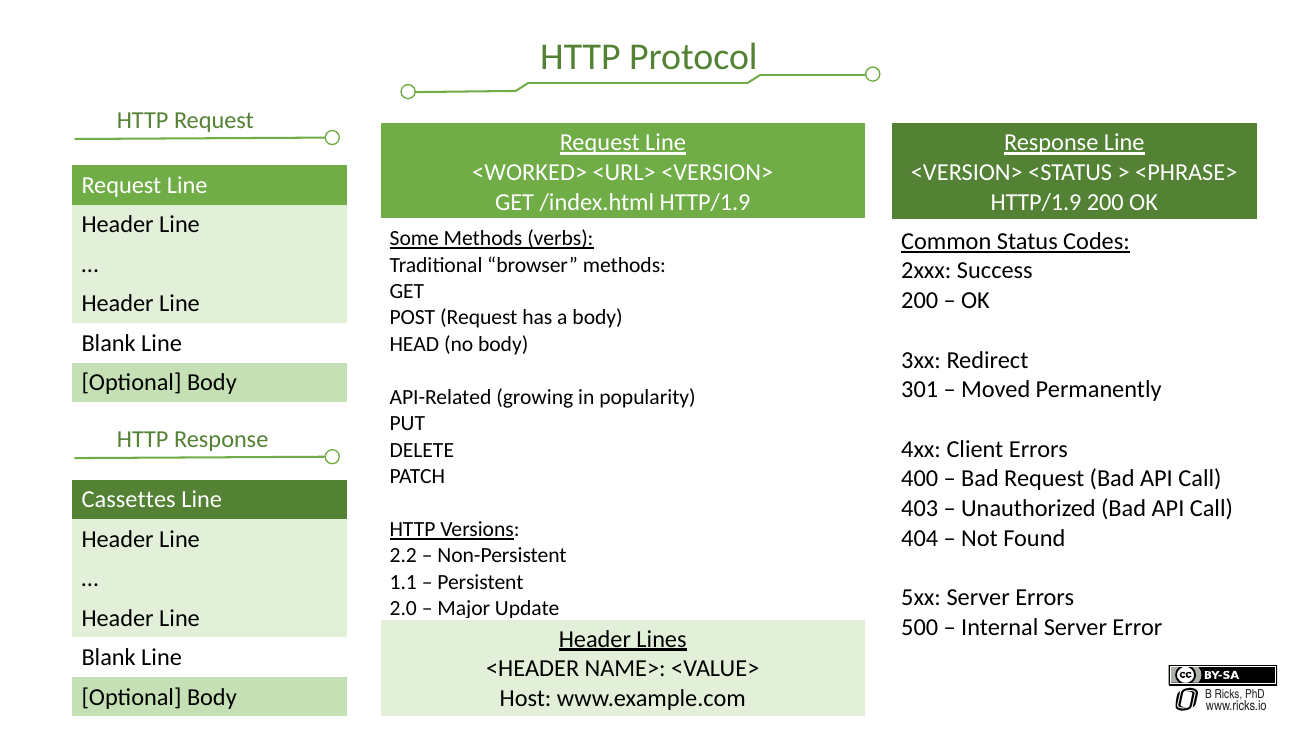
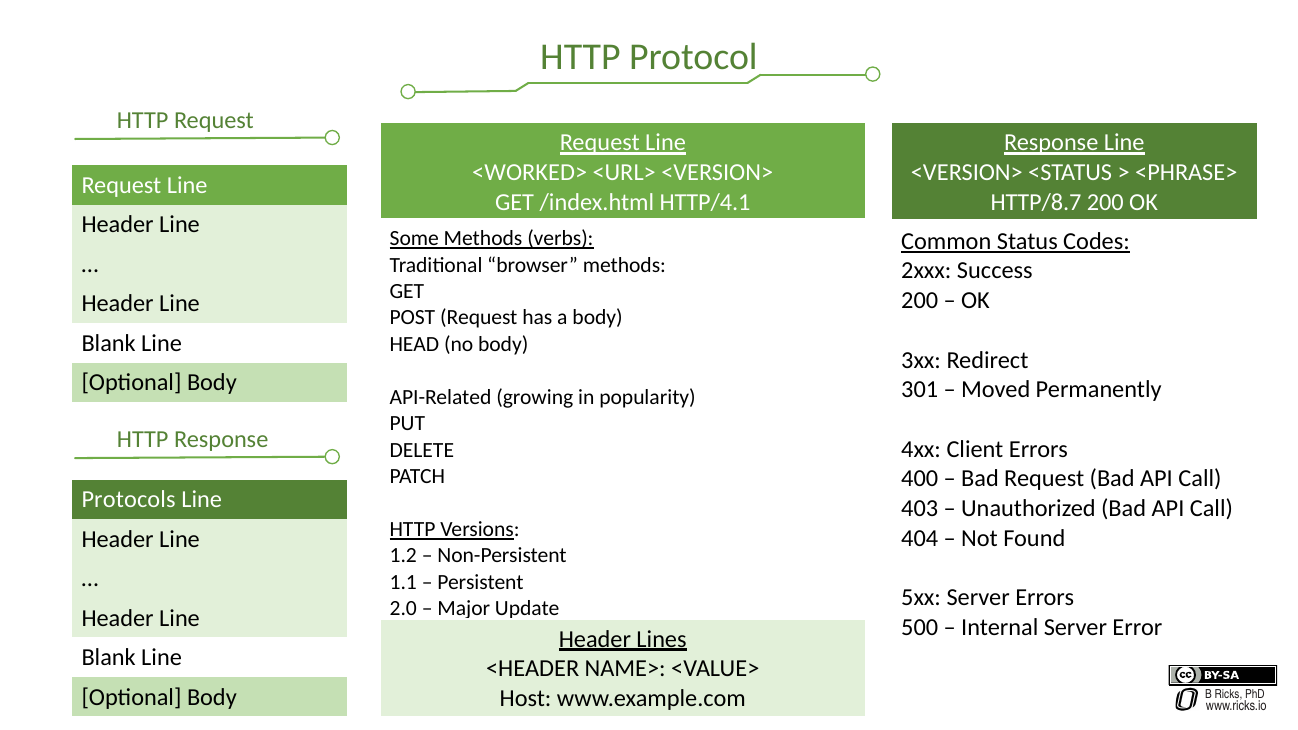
/index.html HTTP/1.9: HTTP/1.9 -> HTTP/4.1
HTTP/1.9 at (1036, 202): HTTP/1.9 -> HTTP/8.7
Cassettes: Cassettes -> Protocols
2.2: 2.2 -> 1.2
